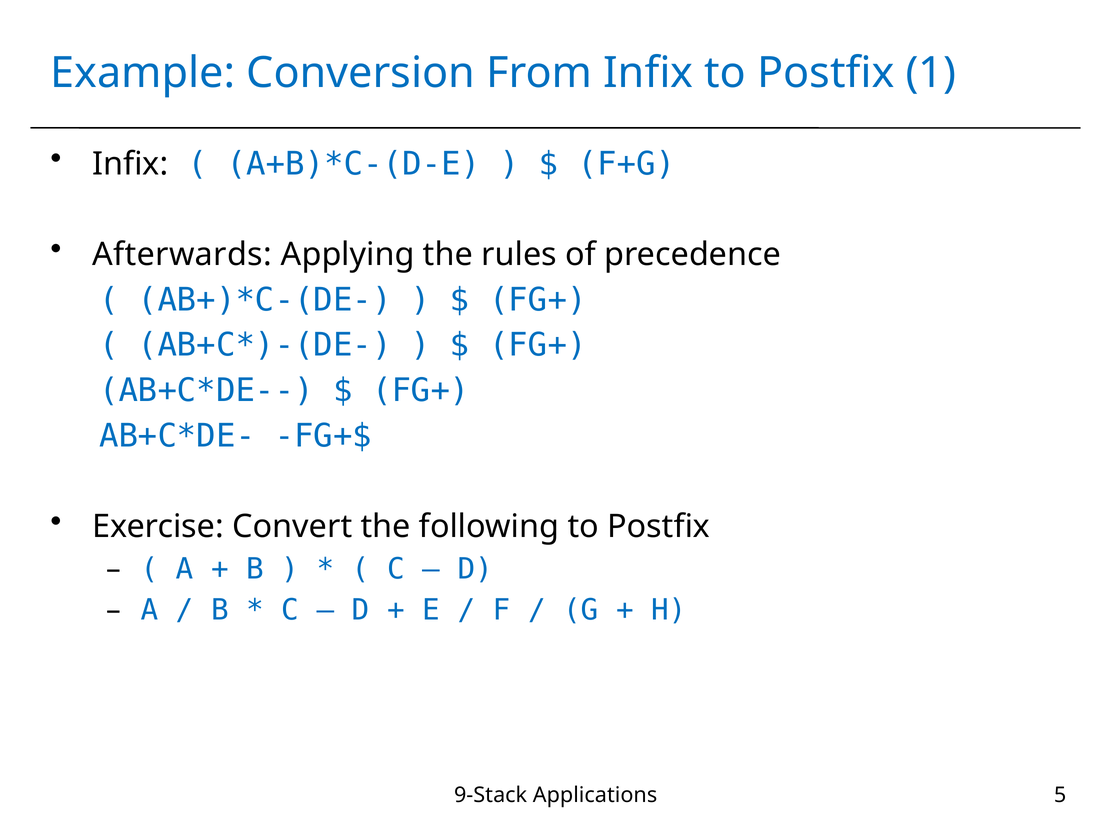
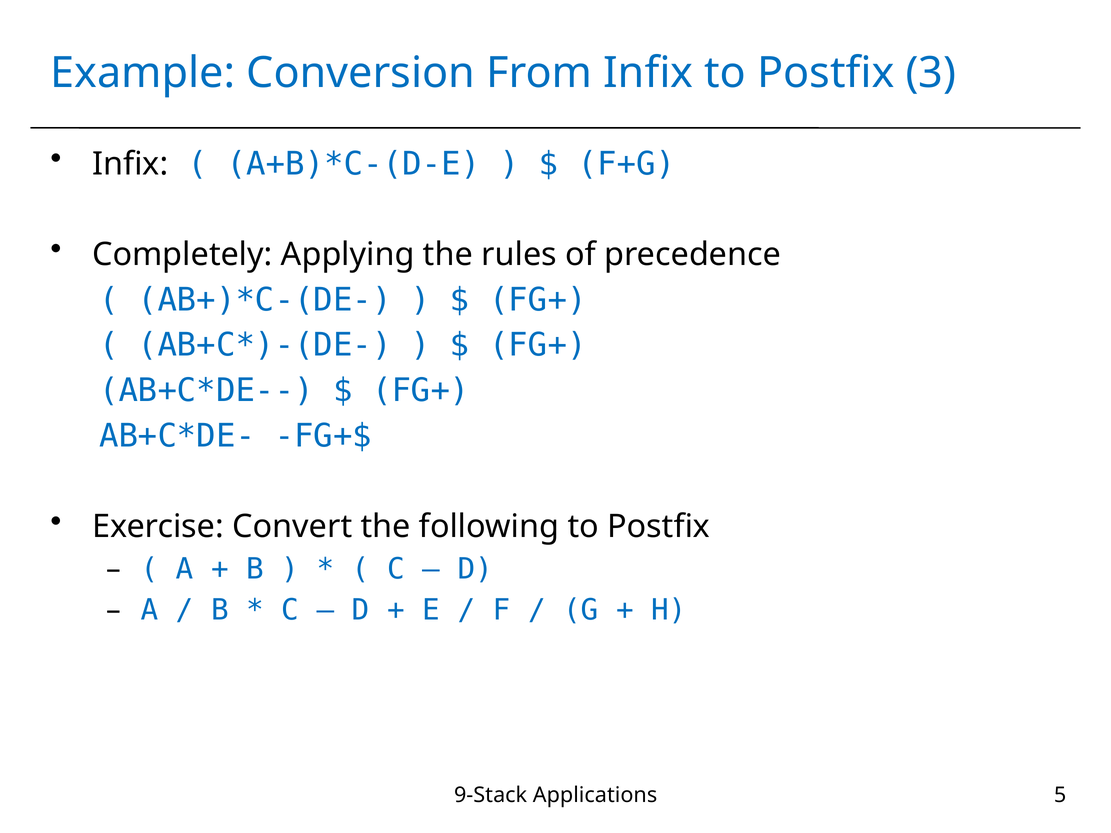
1: 1 -> 3
Afterwards: Afterwards -> Completely
